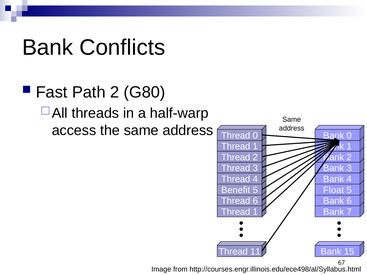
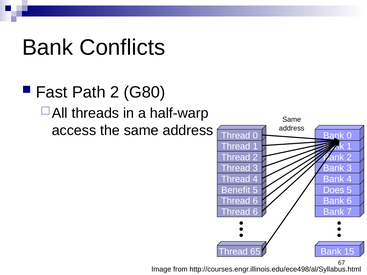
Float: Float -> Does
1 at (255, 212): 1 -> 6
11: 11 -> 65
